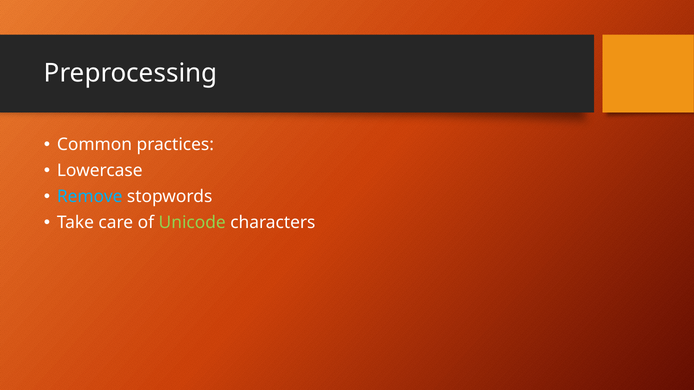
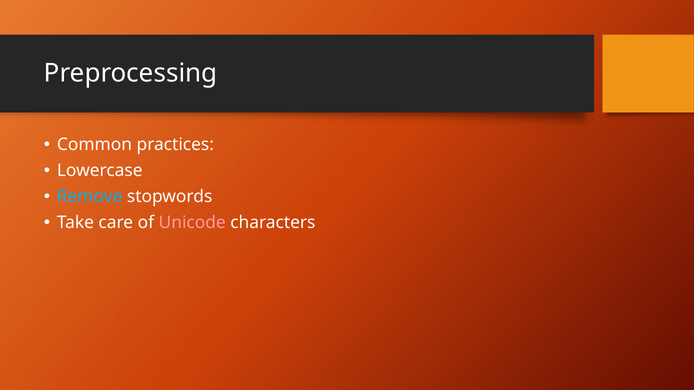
Unicode colour: light green -> pink
